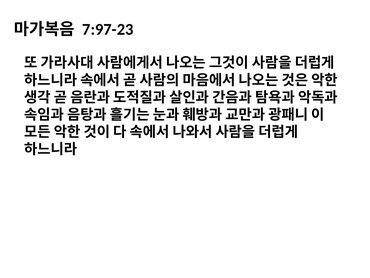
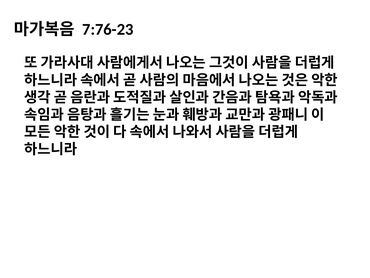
7:97-23: 7:97-23 -> 7:76-23
